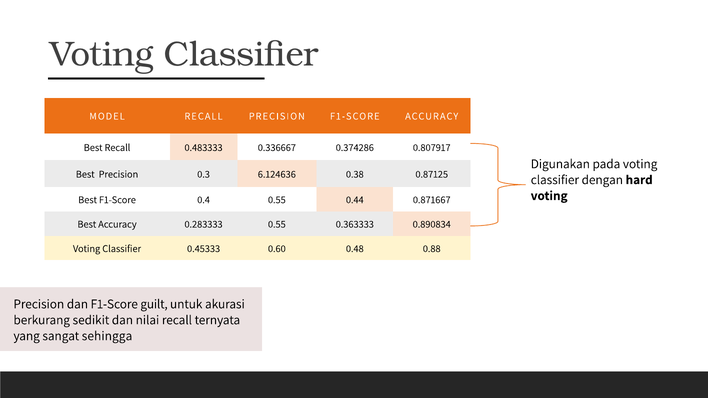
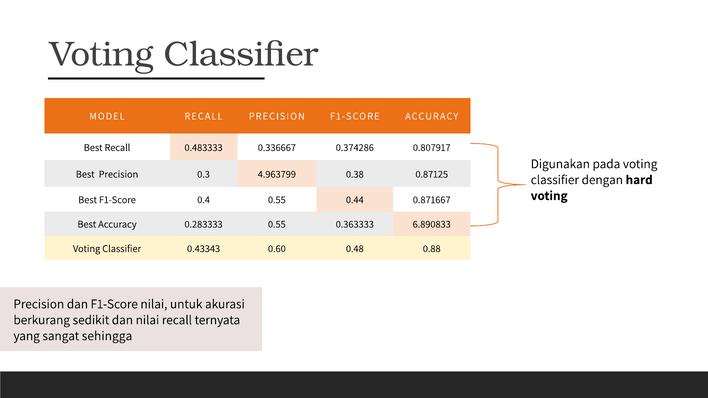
6.124636: 6.124636 -> 4.963799
0.890834: 0.890834 -> 6.890833
0.45333: 0.45333 -> 0.43343
F1-Score guilt: guilt -> nilai
